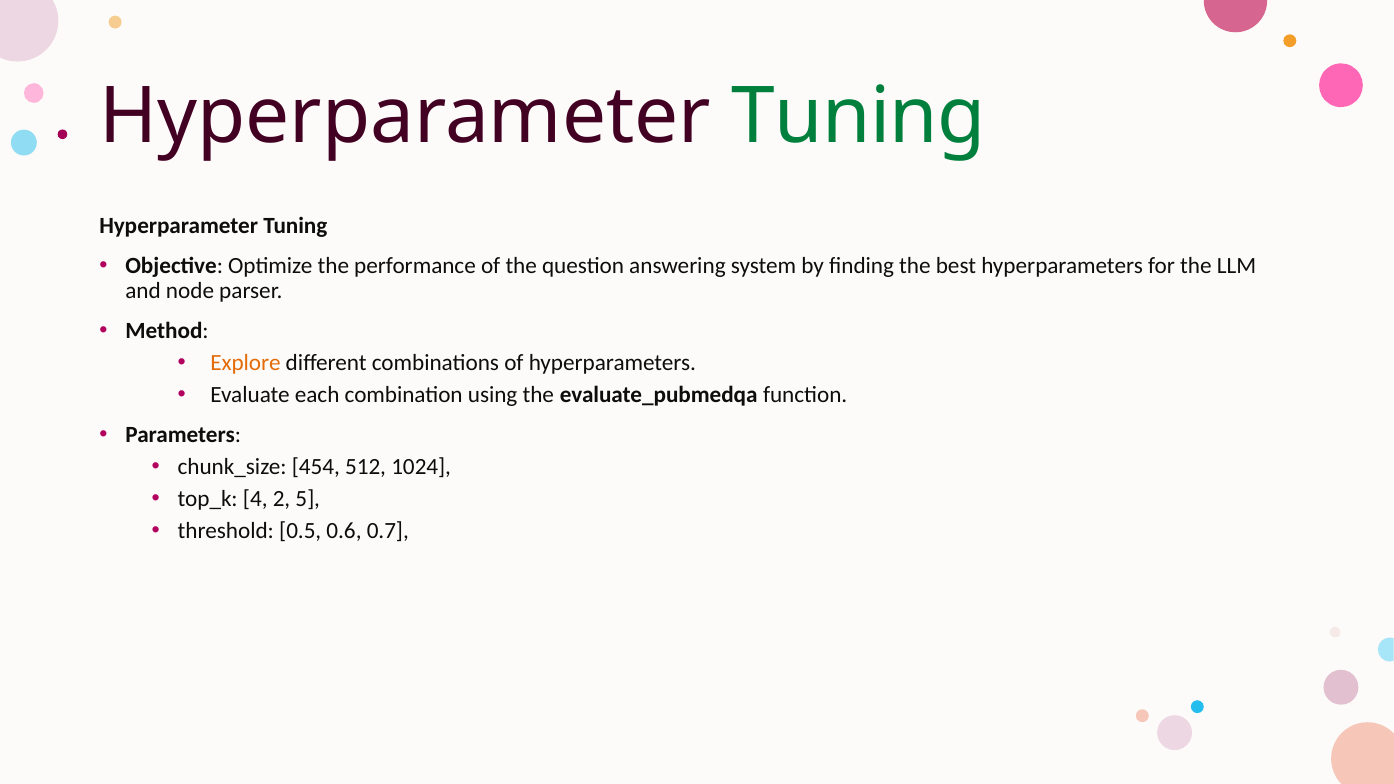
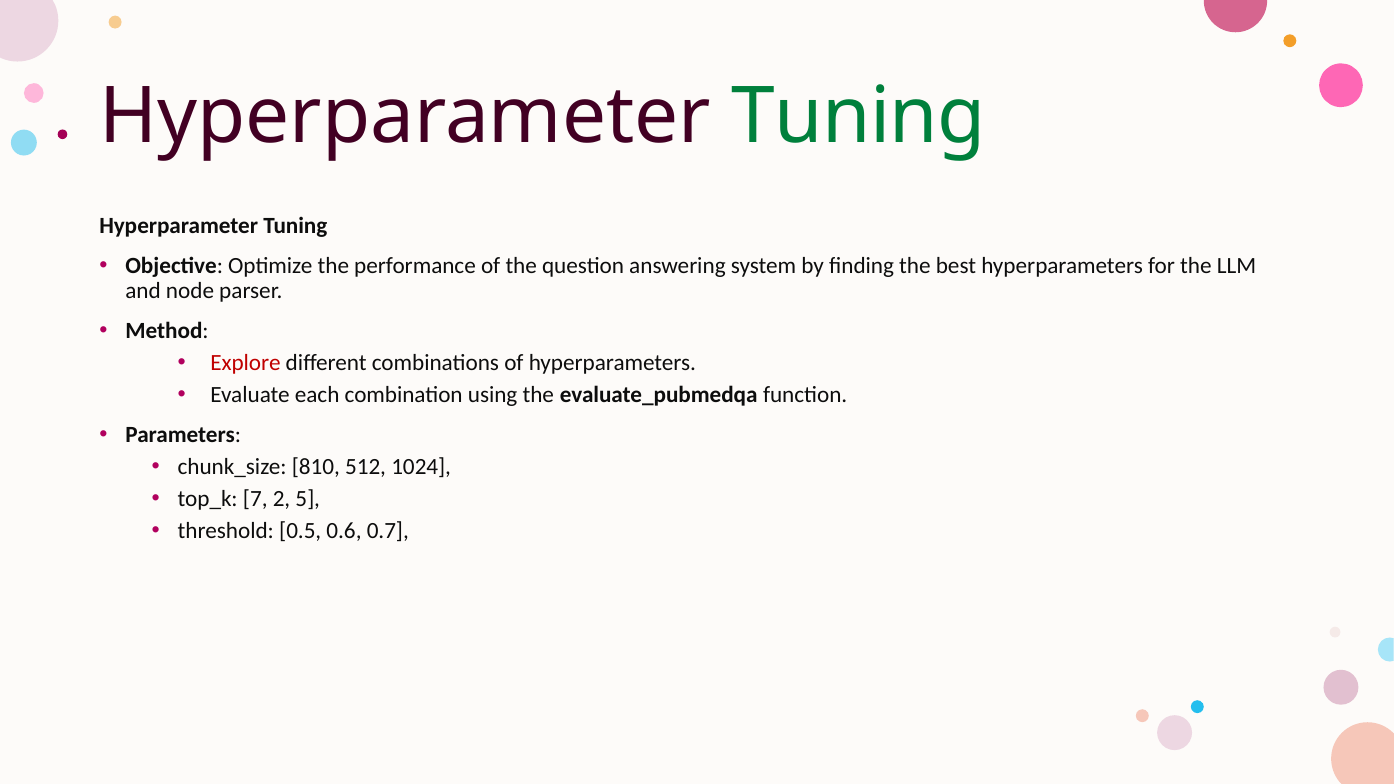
Explore colour: orange -> red
454: 454 -> 810
4: 4 -> 7
